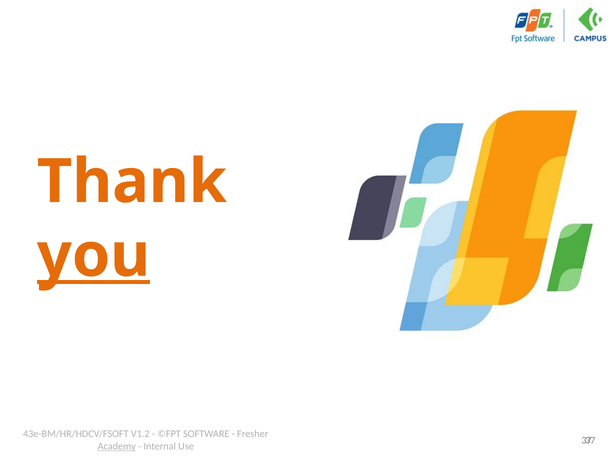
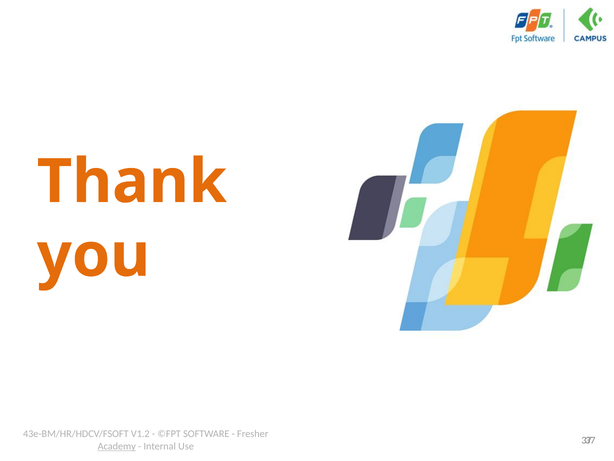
you underline: present -> none
